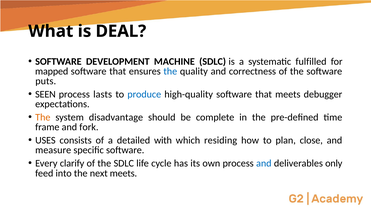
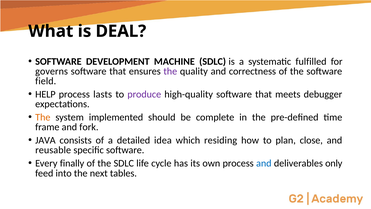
mapped: mapped -> governs
the at (170, 71) colour: blue -> purple
puts: puts -> field
SEEN: SEEN -> HELP
produce colour: blue -> purple
disadvantage: disadvantage -> implemented
USES: USES -> JAVA
with: with -> idea
measure: measure -> reusable
clarify: clarify -> finally
next meets: meets -> tables
